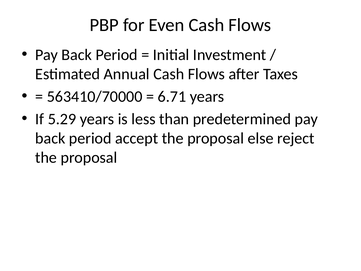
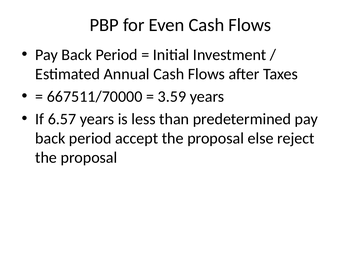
563410/70000: 563410/70000 -> 667511/70000
6.71: 6.71 -> 3.59
5.29: 5.29 -> 6.57
